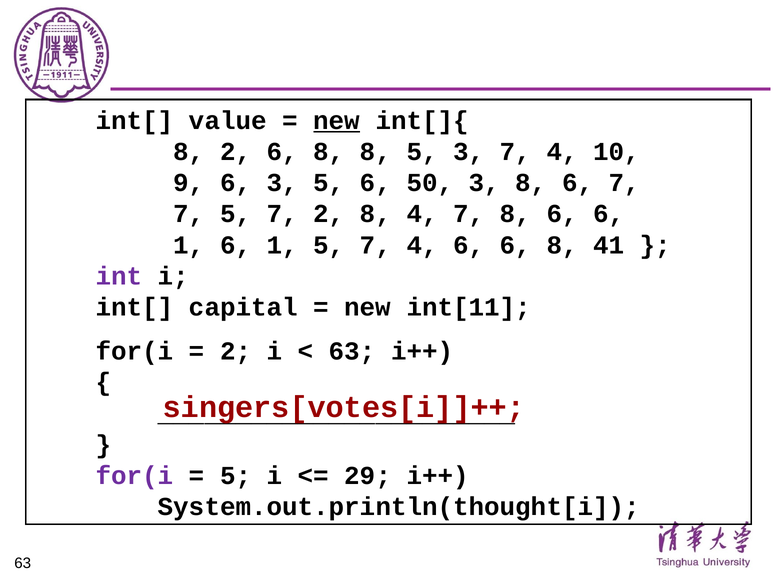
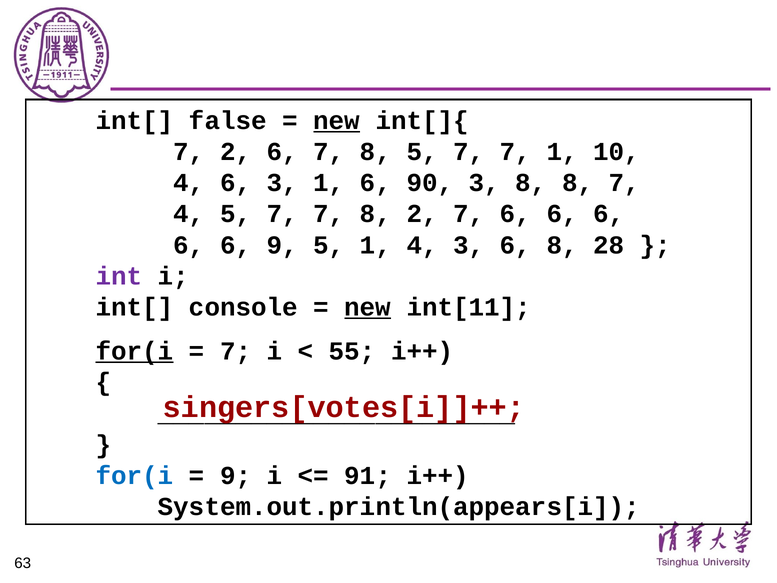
value: value -> false
8 at (189, 152): 8 -> 7
2 6 8: 8 -> 7
8 5 3: 3 -> 7
4 at (562, 152): 4 -> 1
9 at (189, 183): 9 -> 4
3 5: 5 -> 1
50: 50 -> 90
3 8 6: 6 -> 8
7 at (189, 214): 7 -> 4
2 at (329, 214): 2 -> 7
8 4: 4 -> 2
7 8: 8 -> 6
1 at (189, 245): 1 -> 6
1 at (282, 245): 1 -> 9
7 at (376, 245): 7 -> 1
4 6: 6 -> 3
41: 41 -> 28
capital: capital -> console
new at (368, 307) underline: none -> present
for(i at (135, 351) underline: none -> present
2 at (236, 351): 2 -> 7
63 at (352, 351): 63 -> 55
for(i at (135, 475) colour: purple -> blue
5 at (236, 475): 5 -> 9
29: 29 -> 91
System.out.println(thought[i: System.out.println(thought[i -> System.out.println(appears[i
